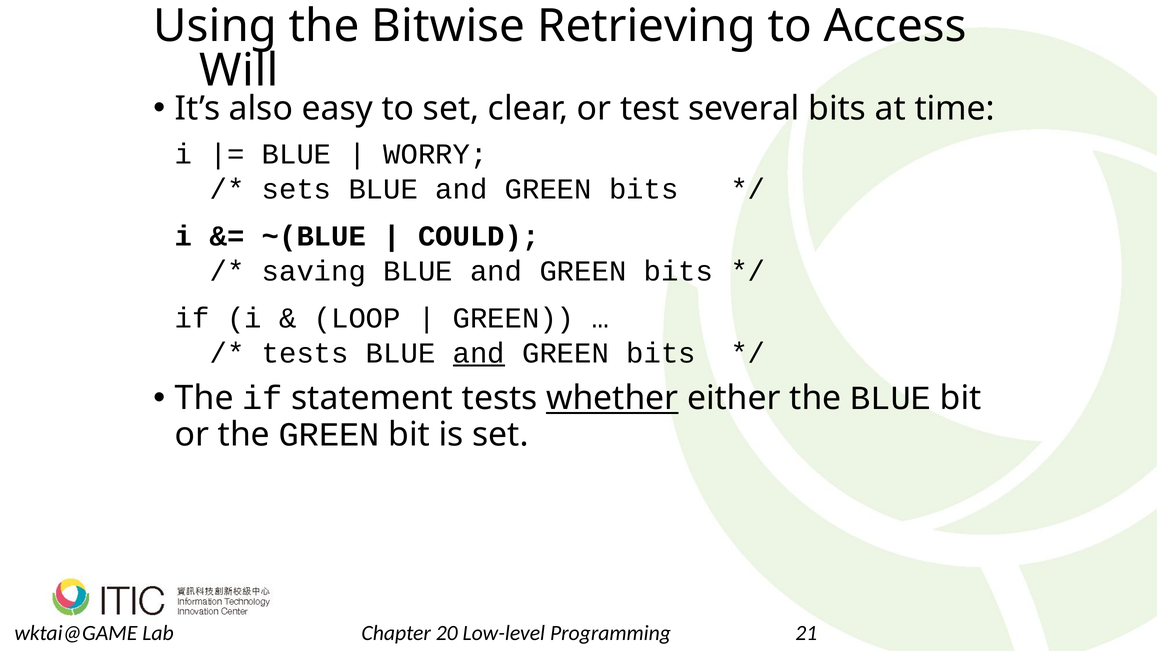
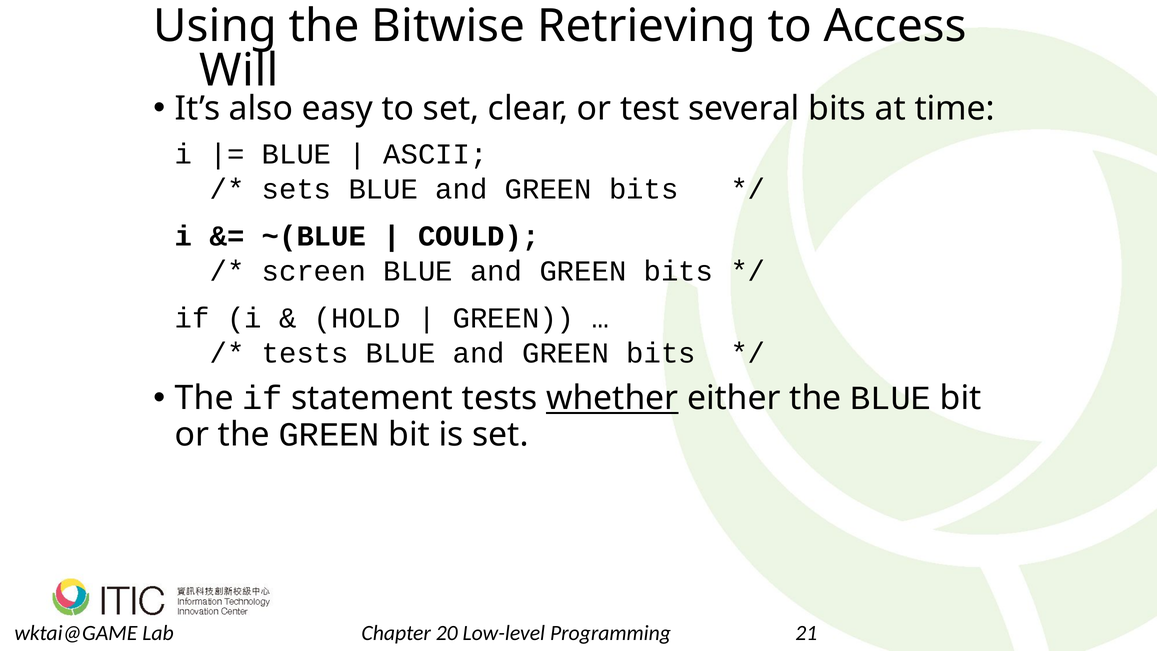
WORRY: WORRY -> ASCII
saving: saving -> screen
LOOP: LOOP -> HOLD
and at (479, 353) underline: present -> none
